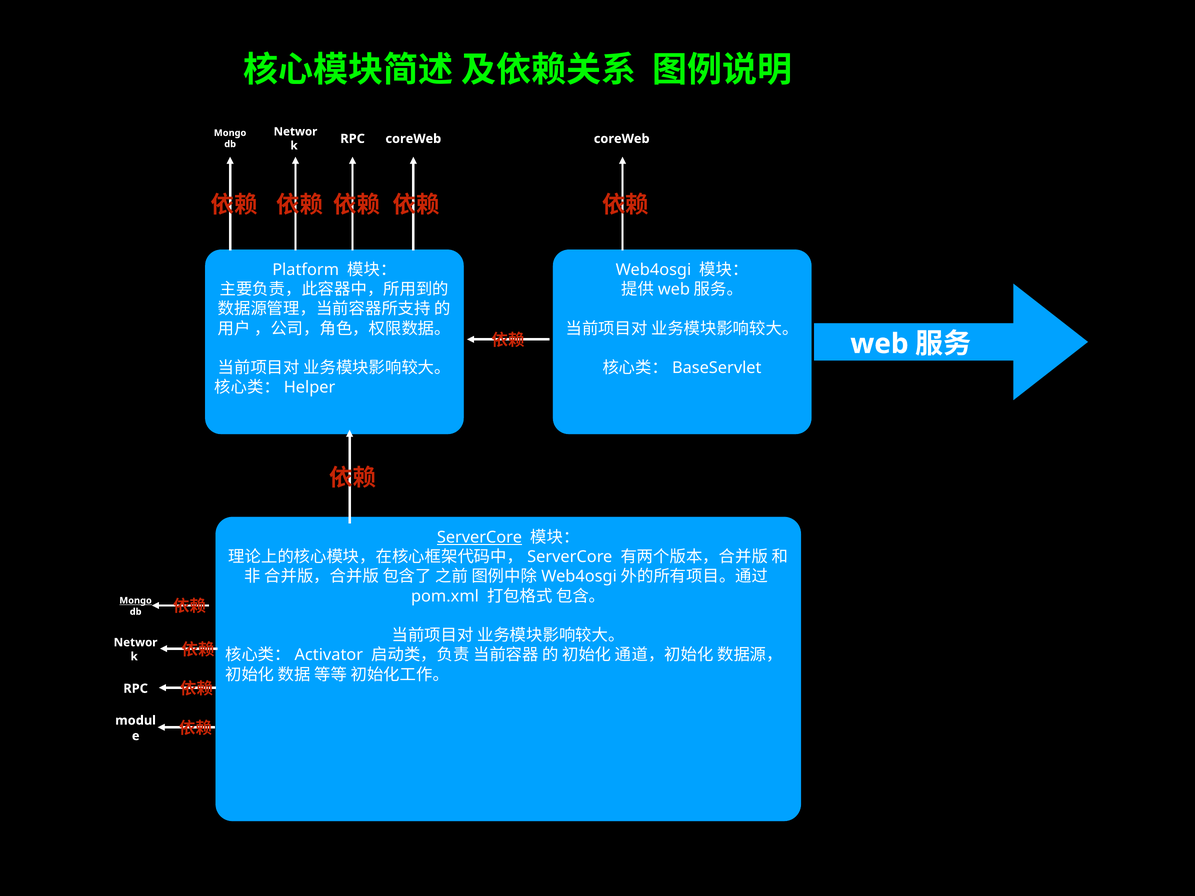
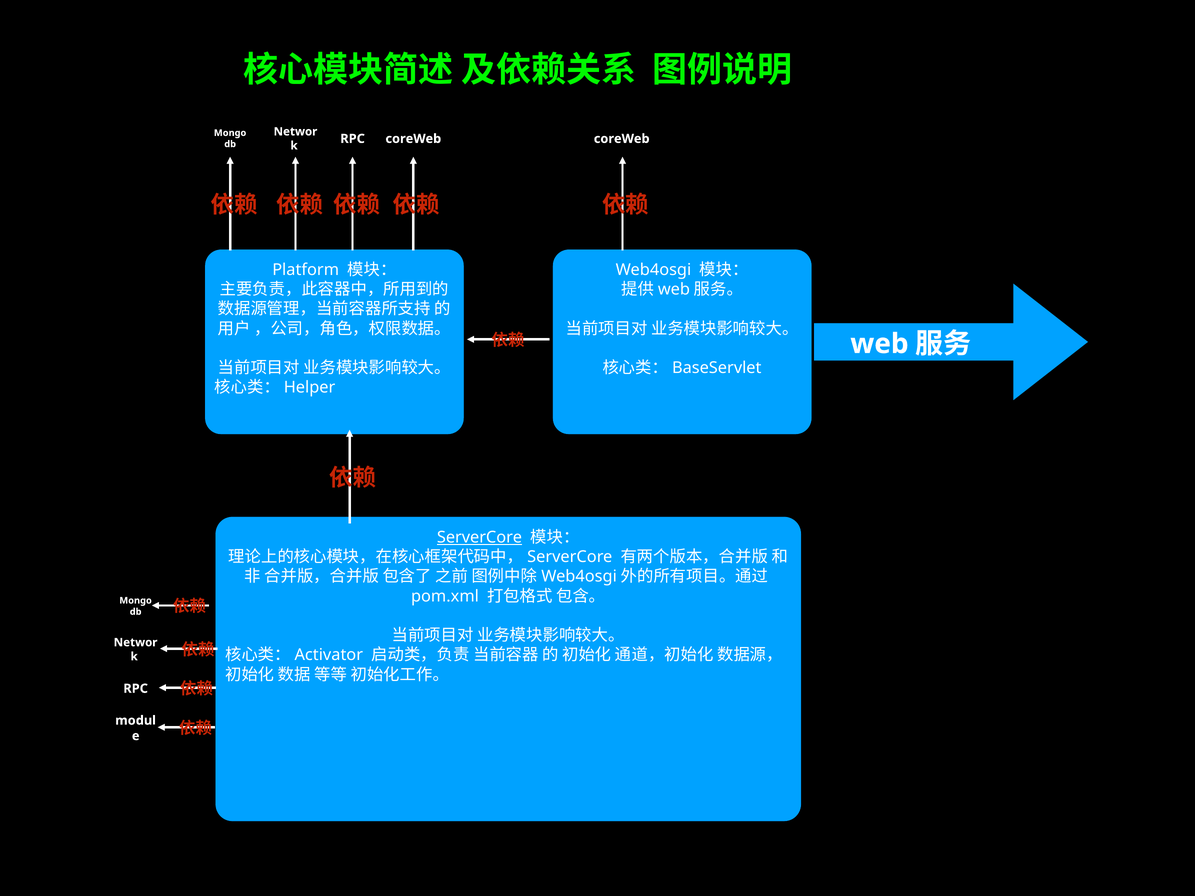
Mongo at (136, 601) underline: present -> none
